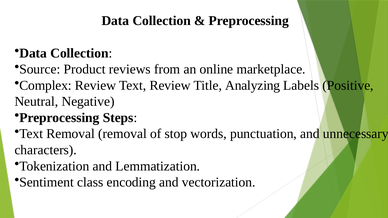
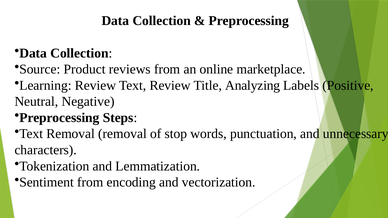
Complex: Complex -> Learning
Sentiment class: class -> from
